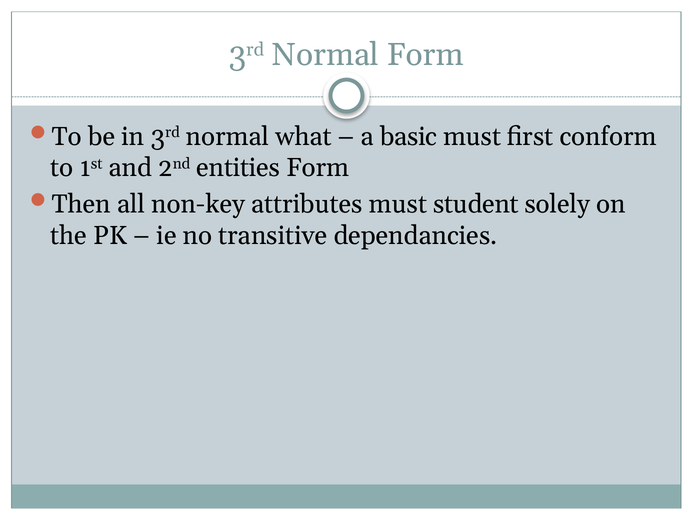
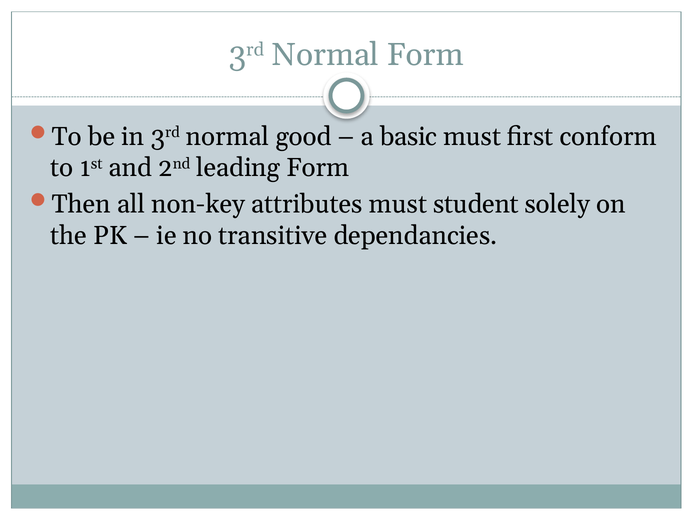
what: what -> good
entities: entities -> leading
